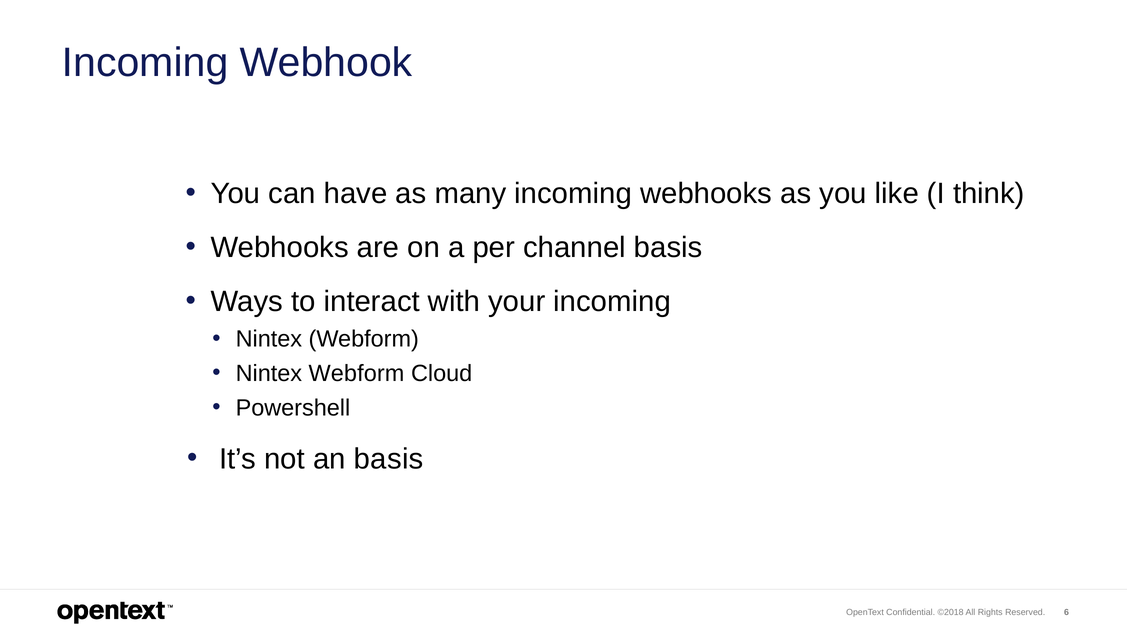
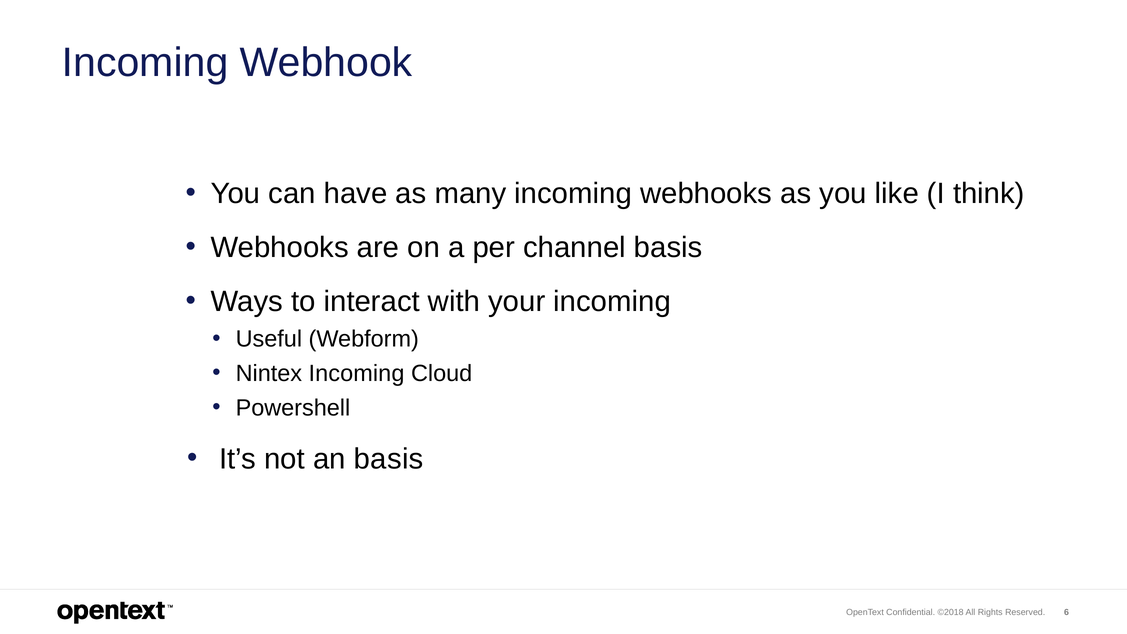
Nintex at (269, 339): Nintex -> Useful
Webform at (356, 373): Webform -> Incoming
